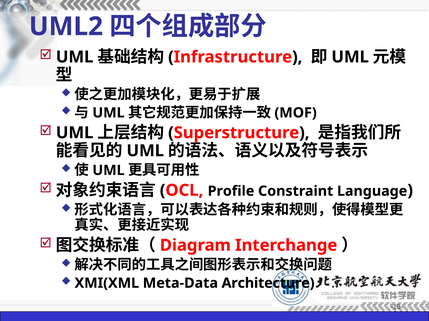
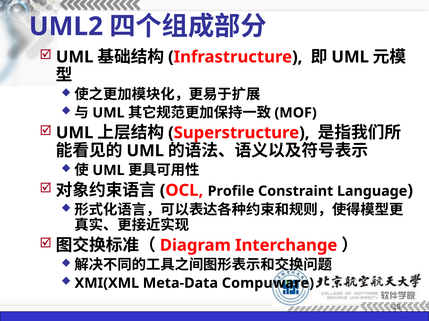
Architecture: Architecture -> Compuware
